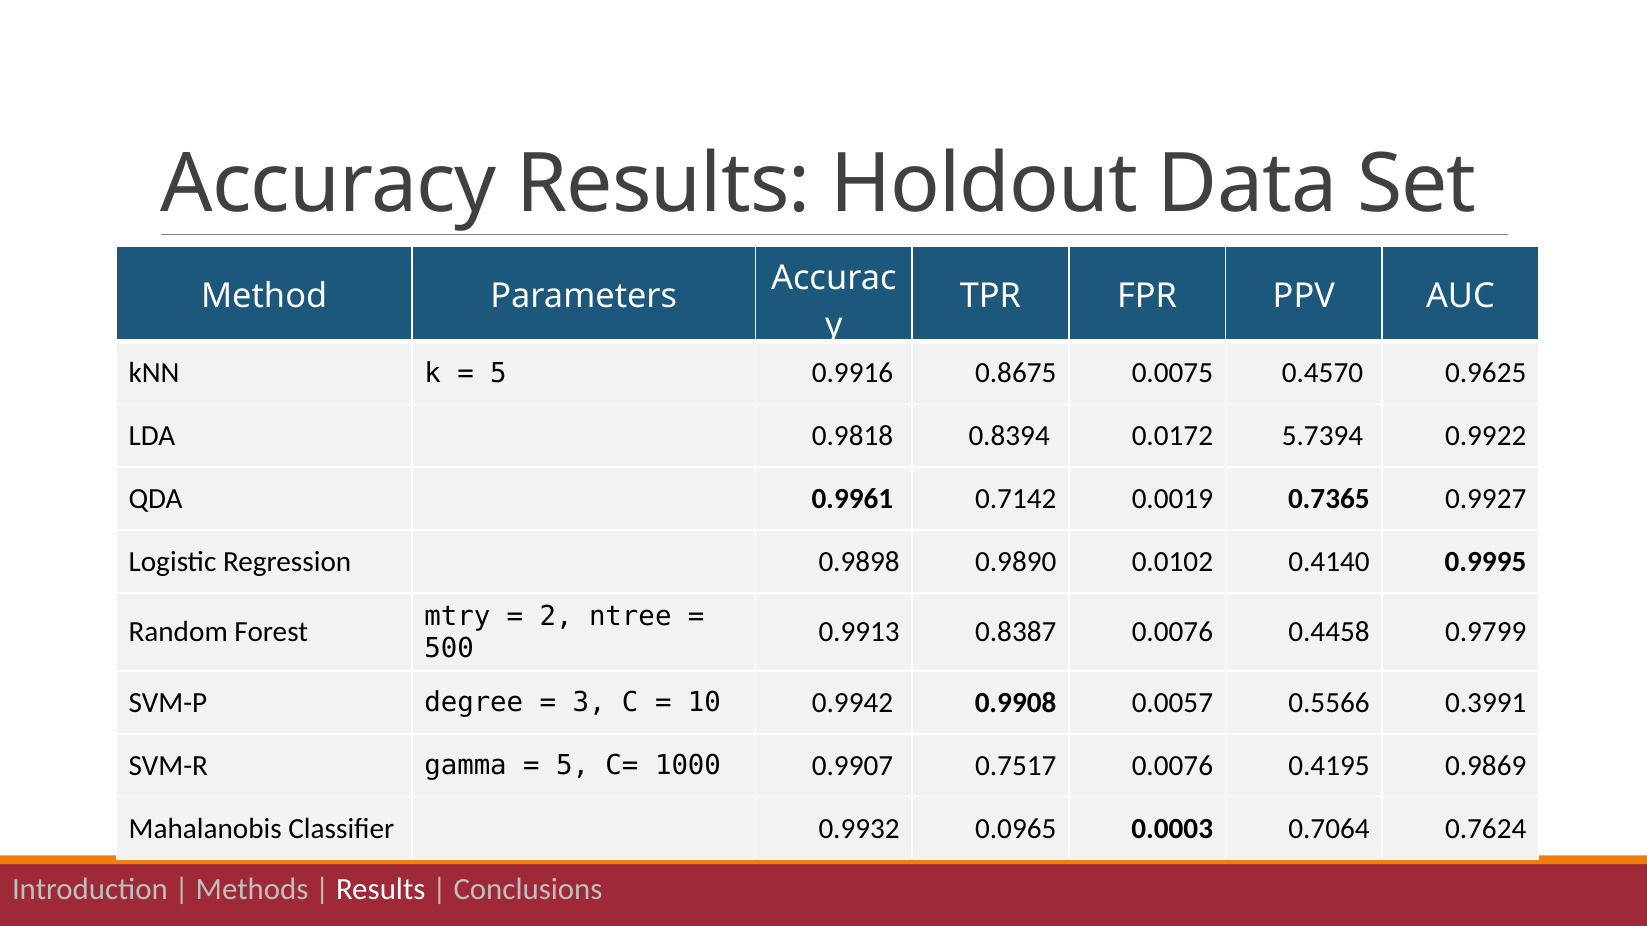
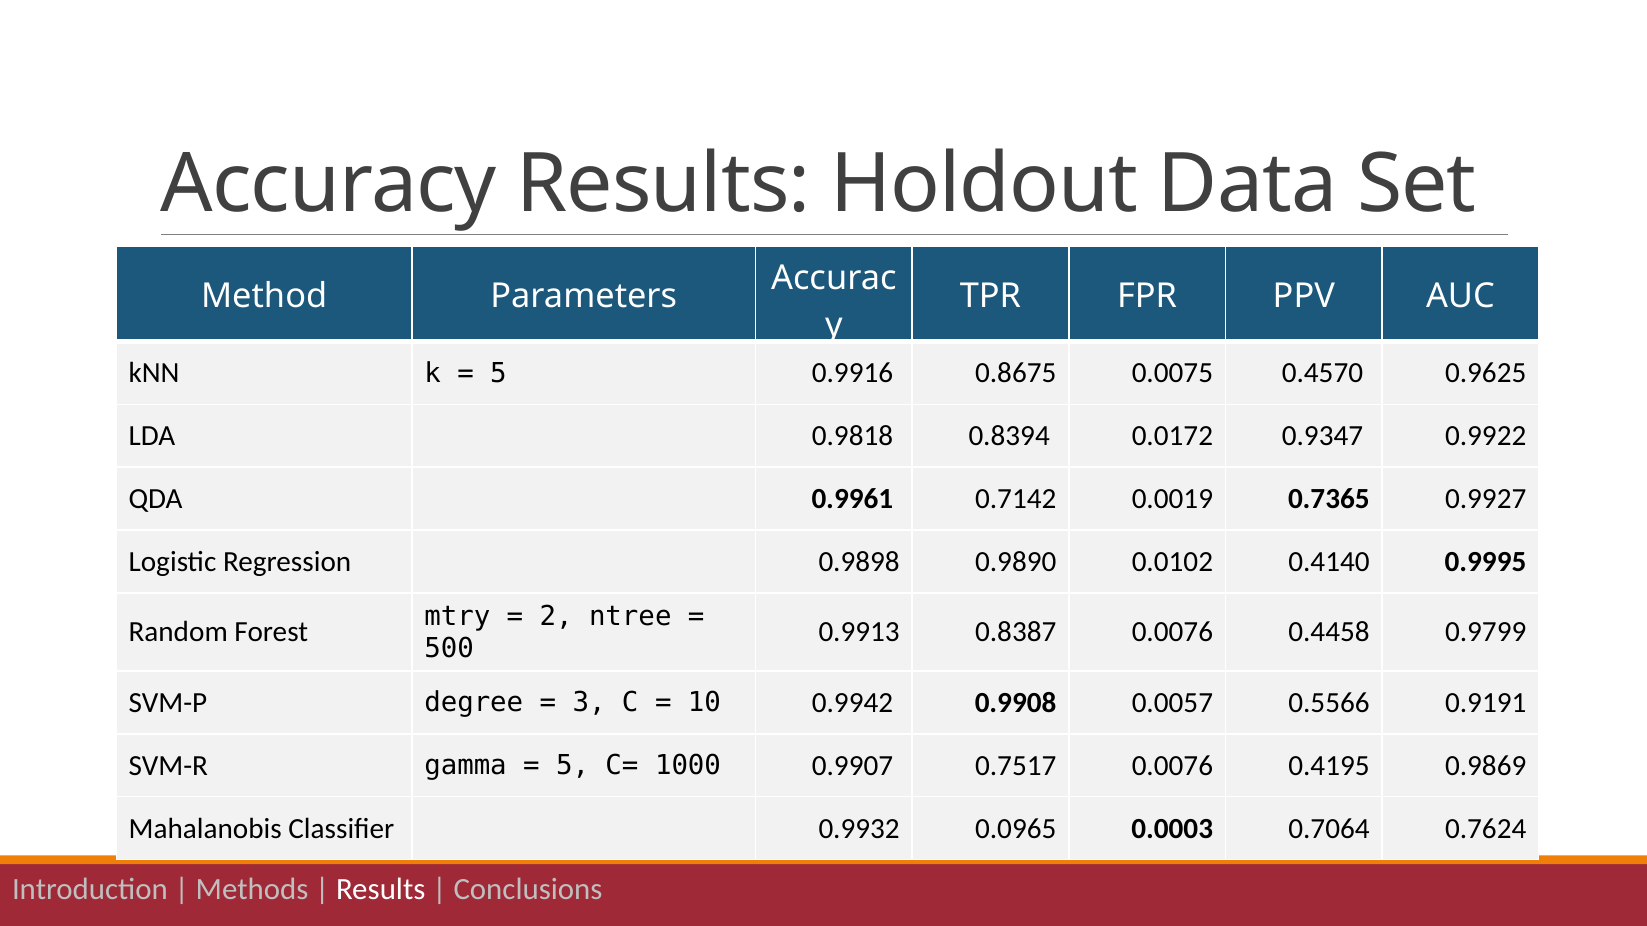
5.7394: 5.7394 -> 0.9347
0.3991: 0.3991 -> 0.9191
